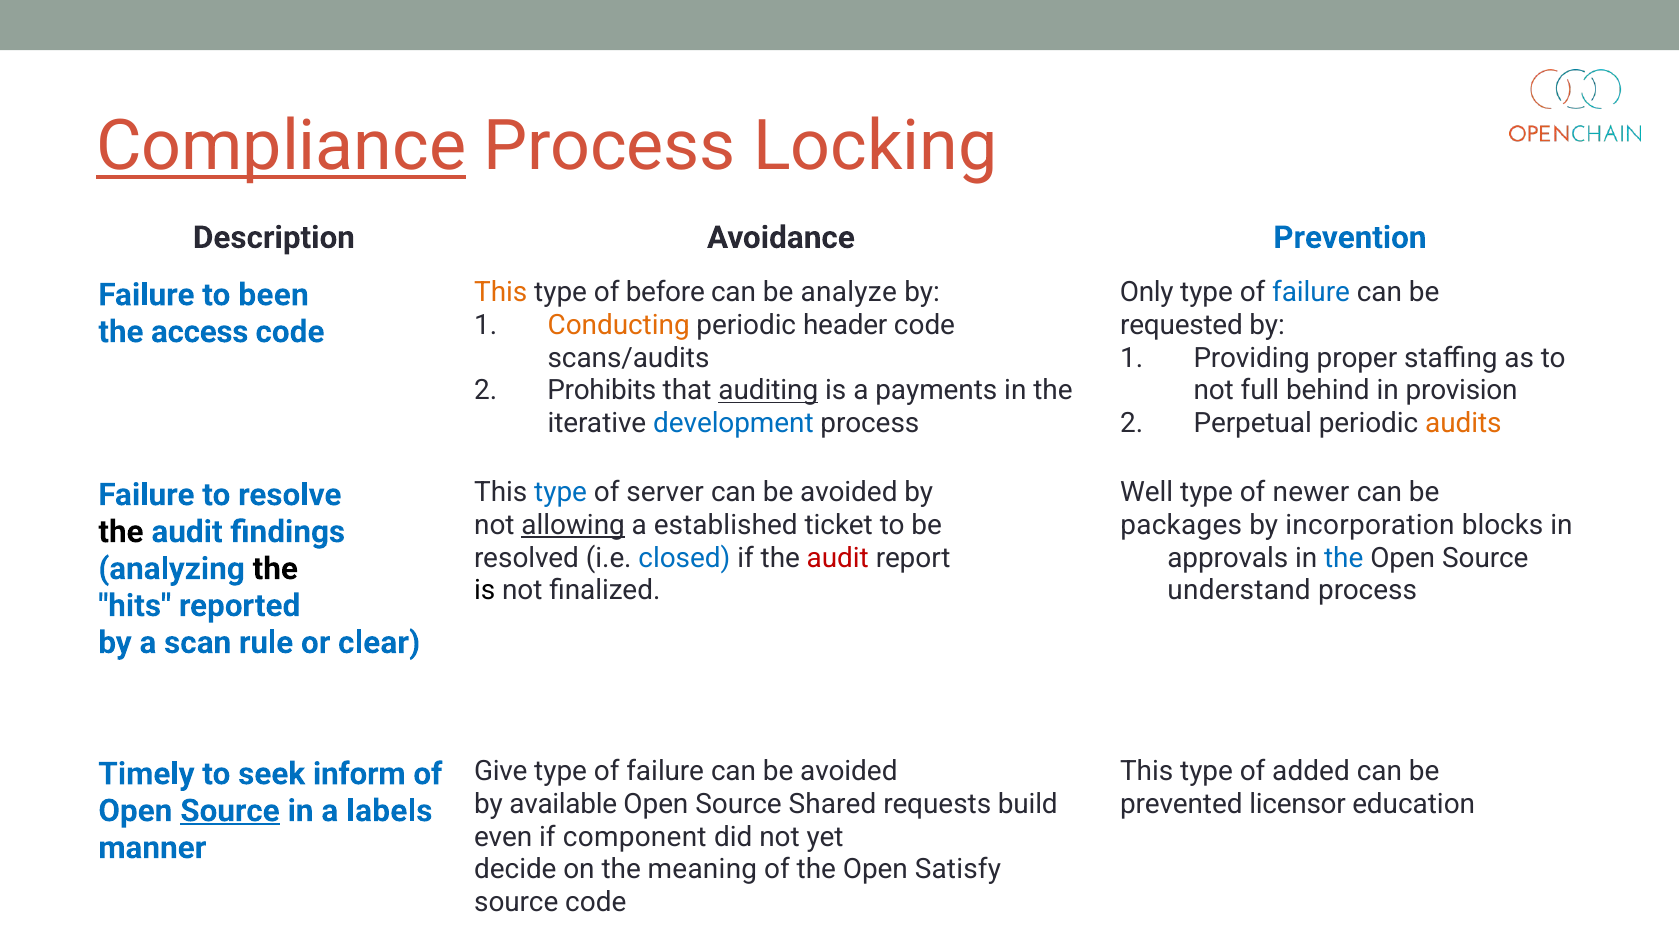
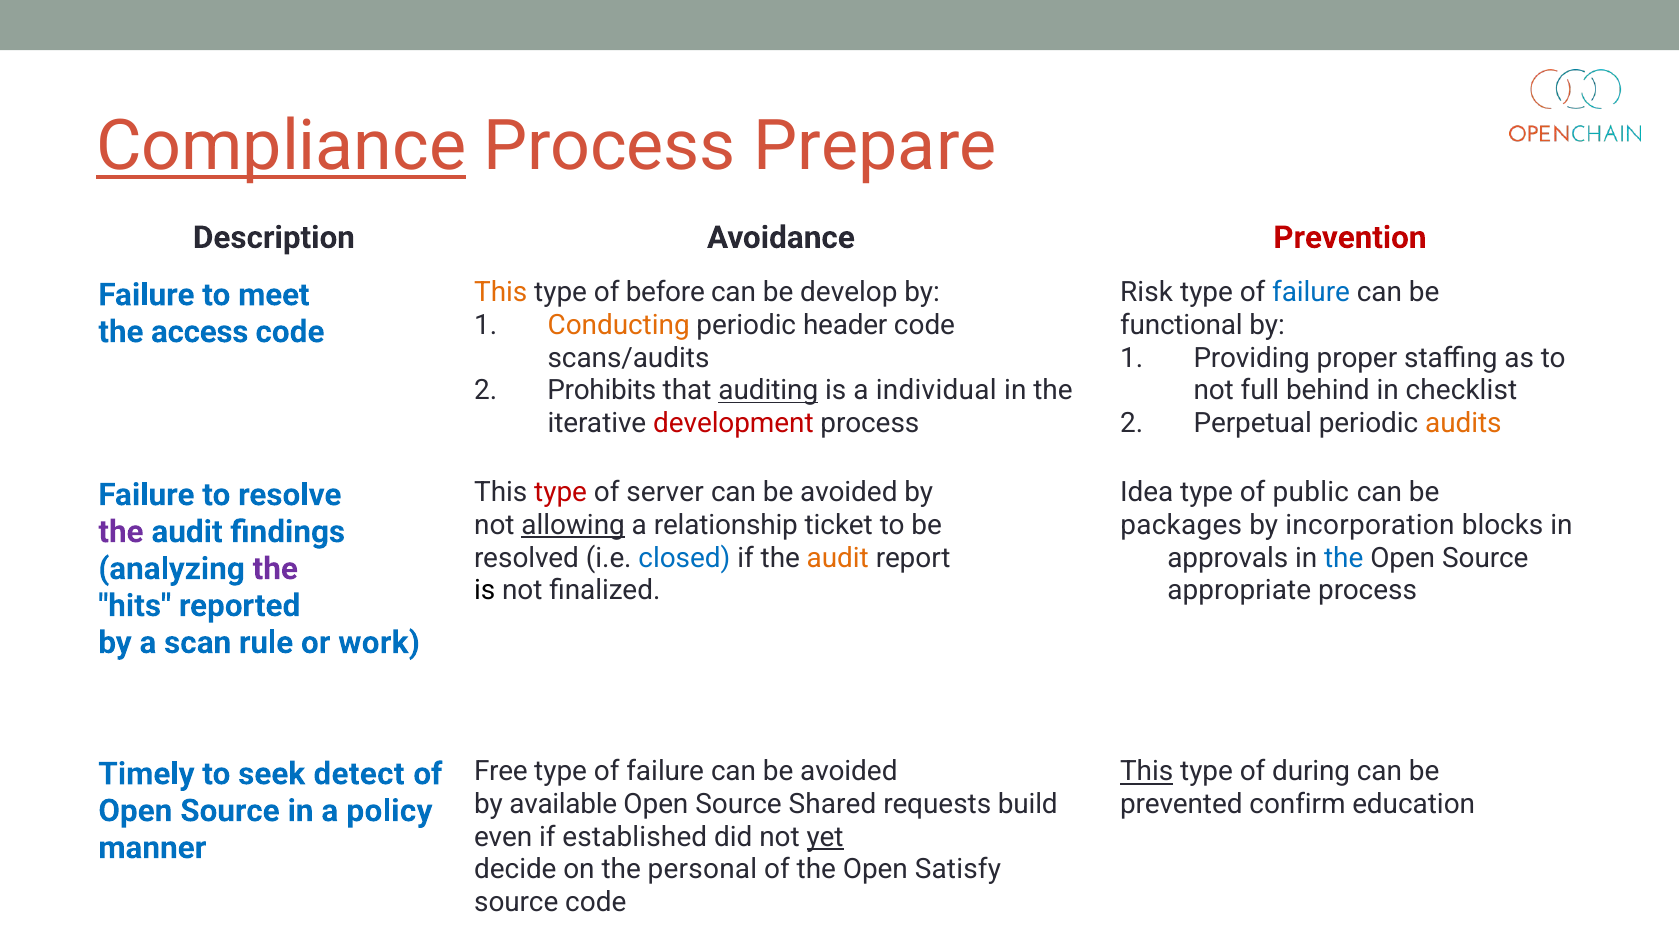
Locking: Locking -> Prepare
Prevention colour: blue -> red
analyze: analyze -> develop
Only: Only -> Risk
been: been -> meet
requested: requested -> functional
payments: payments -> individual
provision: provision -> checklist
development colour: blue -> red
type at (561, 492) colour: blue -> red
Well: Well -> Idea
newer: newer -> public
established: established -> relationship
the at (121, 531) colour: black -> purple
audit at (838, 557) colour: red -> orange
the at (275, 568) colour: black -> purple
understand: understand -> appropriate
clear: clear -> work
Give: Give -> Free
This at (1147, 771) underline: none -> present
added: added -> during
inform: inform -> detect
licensor: licensor -> confirm
Source at (230, 810) underline: present -> none
labels: labels -> policy
component: component -> established
yet underline: none -> present
meaning: meaning -> personal
